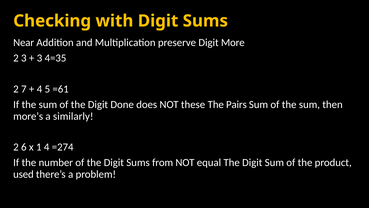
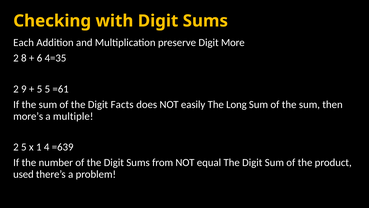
Near: Near -> Each
2 3: 3 -> 8
3 at (39, 58): 3 -> 6
7: 7 -> 9
4 at (39, 89): 4 -> 5
Done: Done -> Facts
these: these -> easily
Pairs: Pairs -> Long
similarly: similarly -> multiple
2 6: 6 -> 5
=274: =274 -> =639
